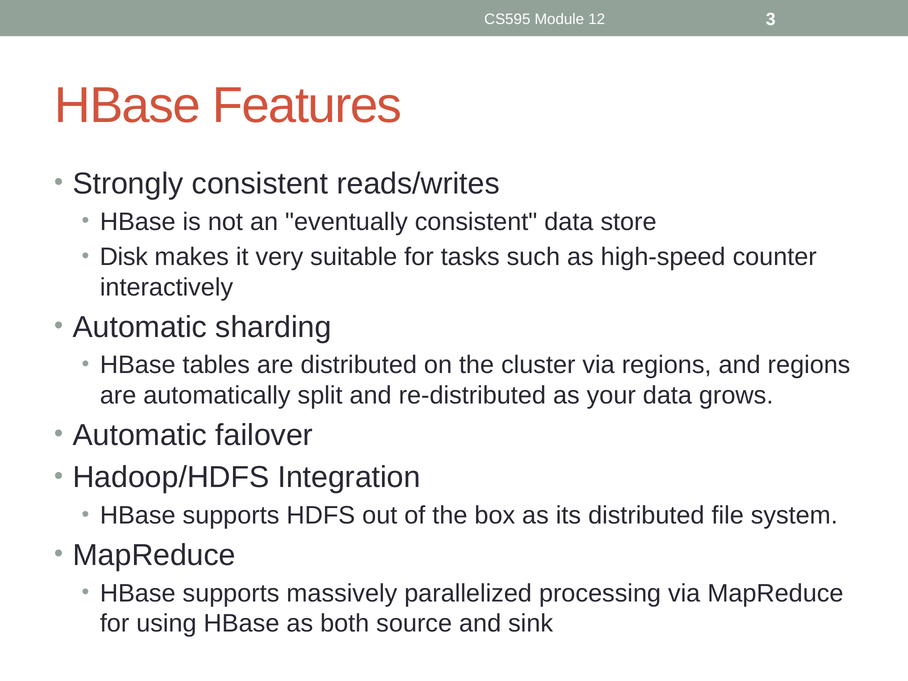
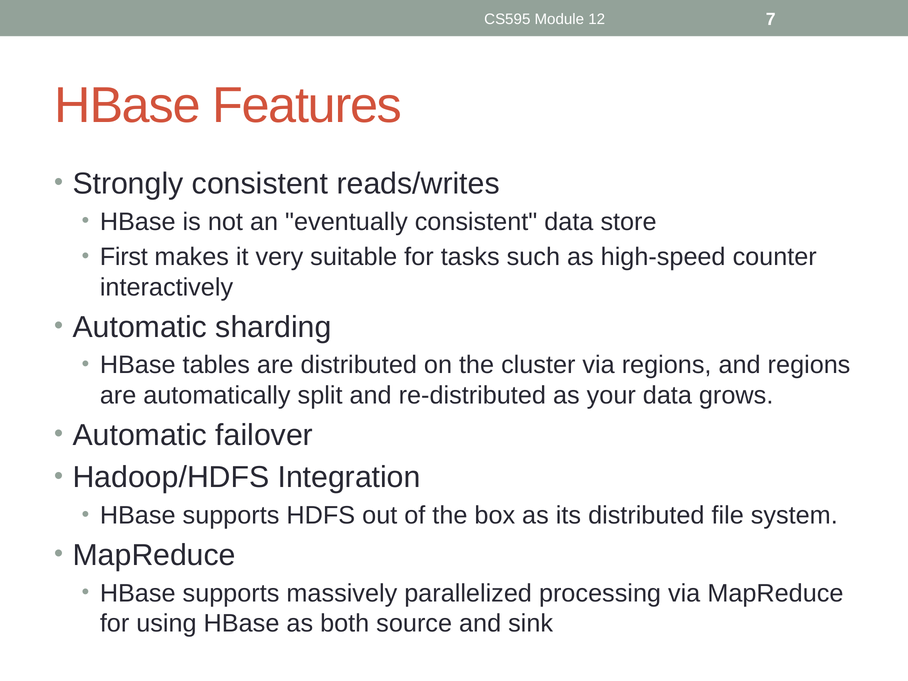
3: 3 -> 7
Disk: Disk -> First
